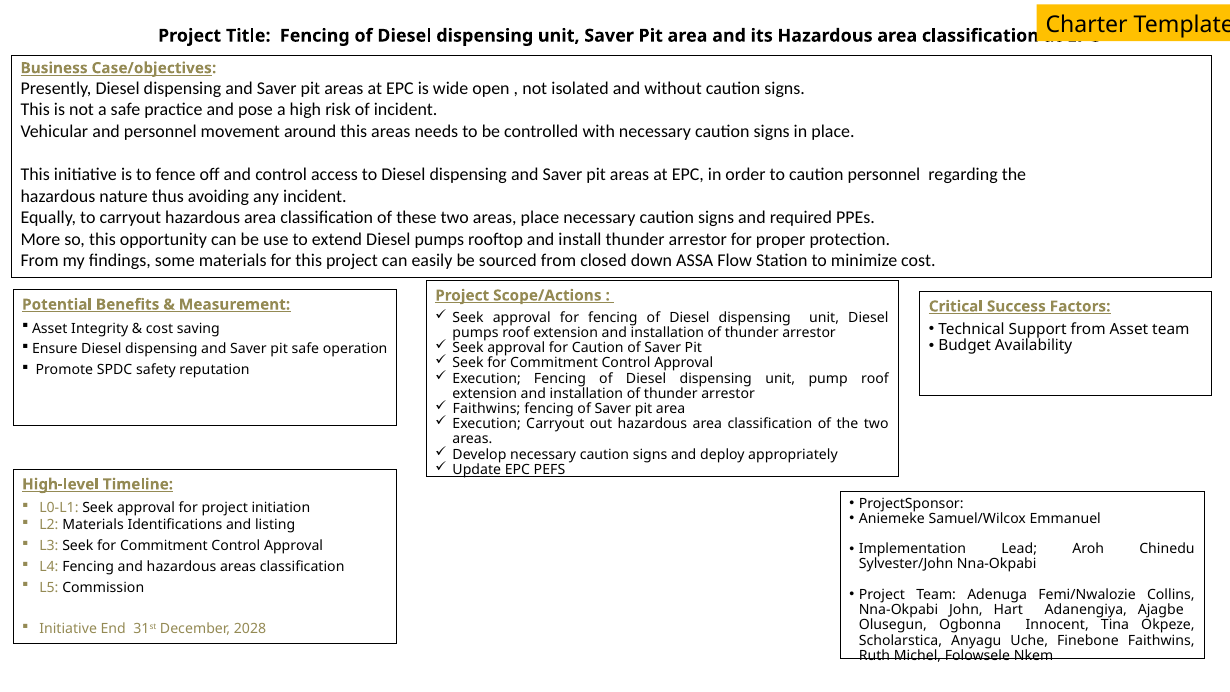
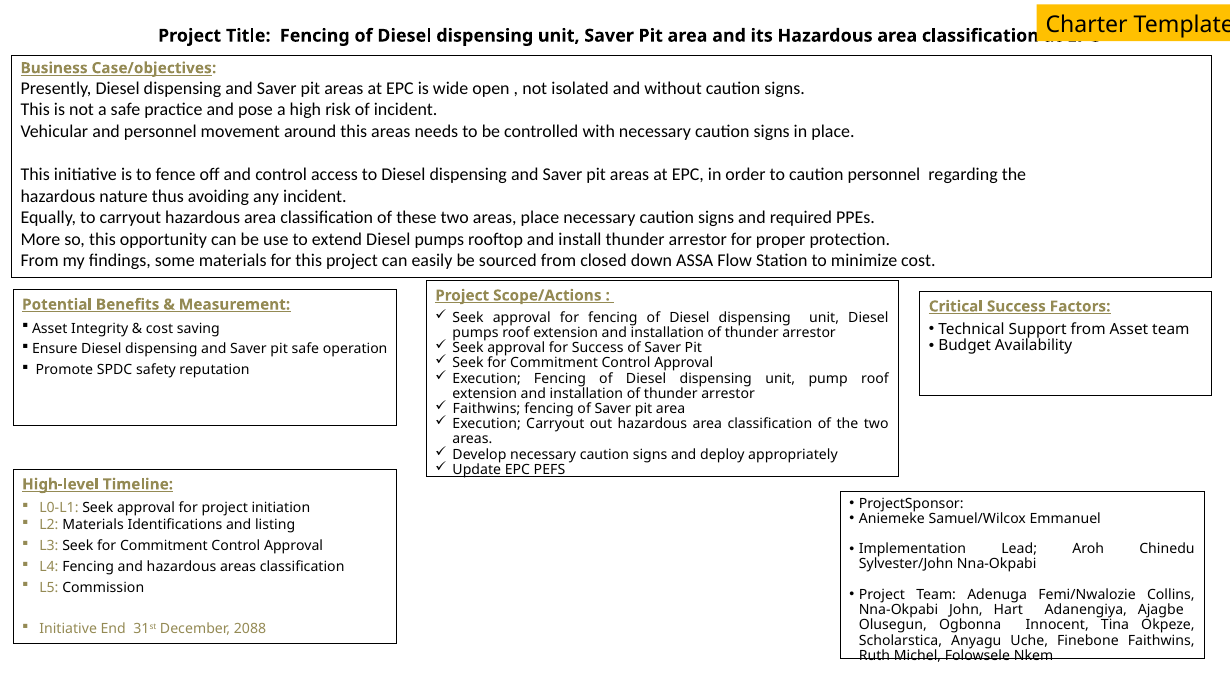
for Caution: Caution -> Success
2028: 2028 -> 2088
